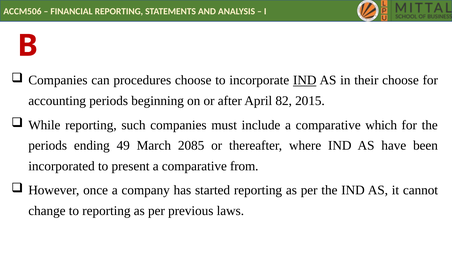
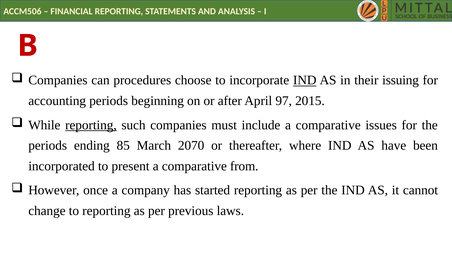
their choose: choose -> issuing
82: 82 -> 97
reporting at (91, 125) underline: none -> present
which: which -> issues
49: 49 -> 85
2085: 2085 -> 2070
